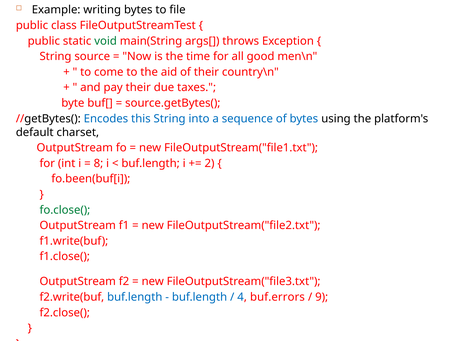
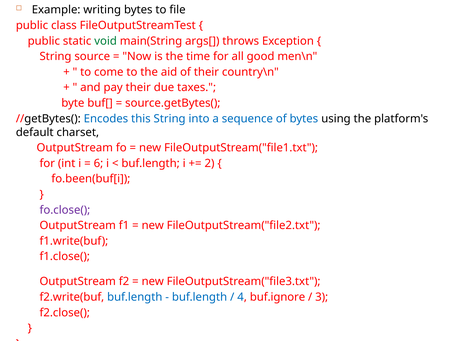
8: 8 -> 6
fo.close( colour: green -> purple
buf.errors: buf.errors -> buf.ignore
9: 9 -> 3
